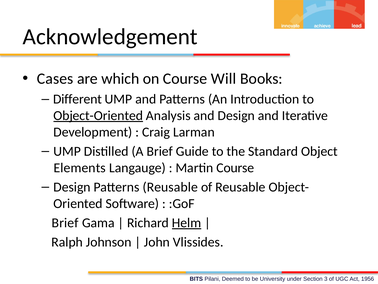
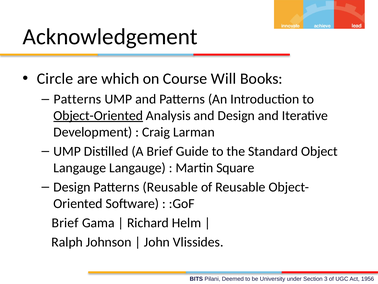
Cases: Cases -> Circle
Different at (78, 99): Different -> Patterns
Elements at (80, 167): Elements -> Langauge
Martin Course: Course -> Square
Helm underline: present -> none
